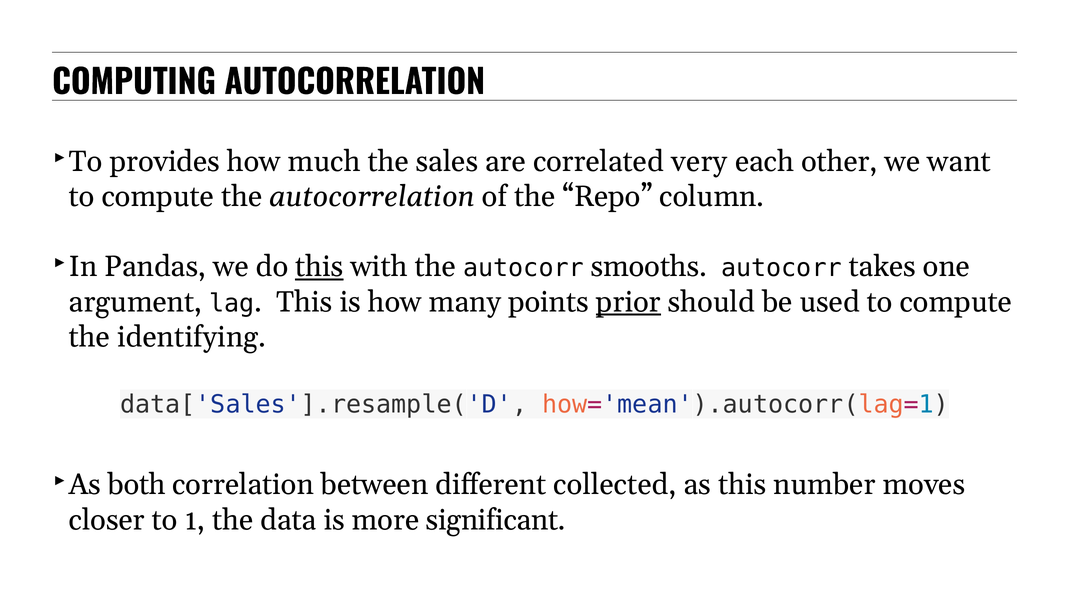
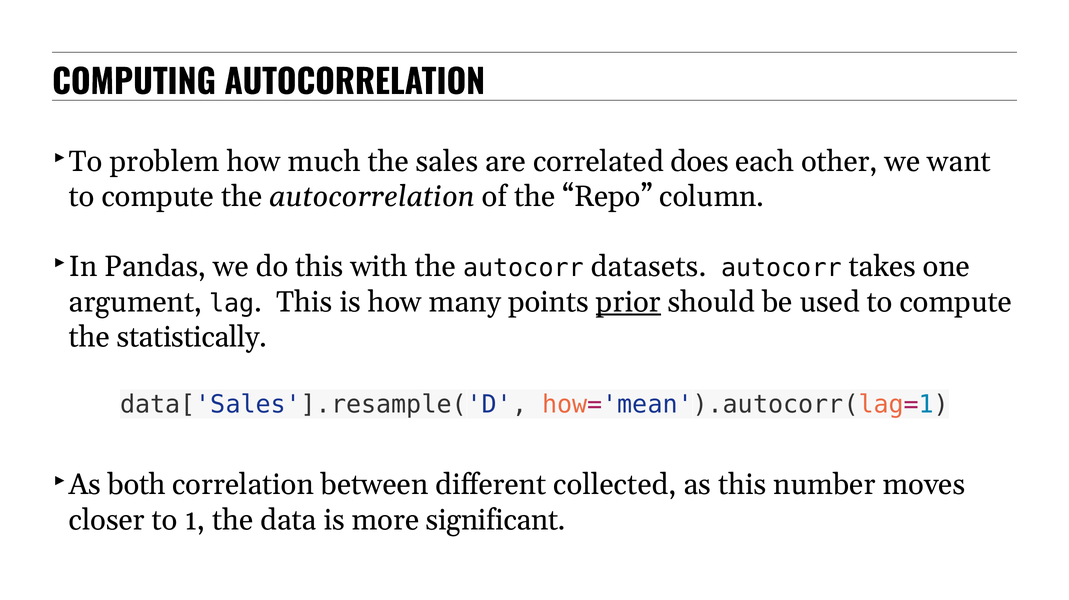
provides: provides -> problem
very: very -> does
this at (319, 267) underline: present -> none
smooths: smooths -> datasets
identifying: identifying -> statistically
